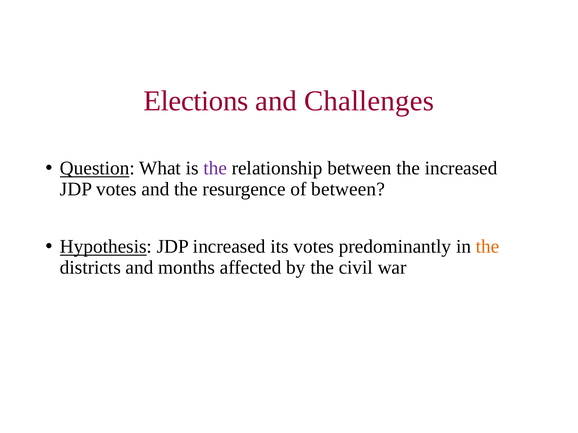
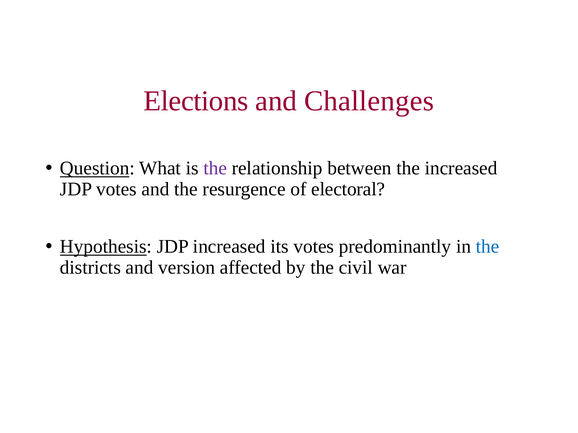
of between: between -> electoral
the at (488, 247) colour: orange -> blue
months: months -> version
